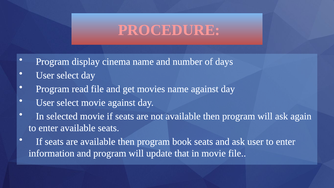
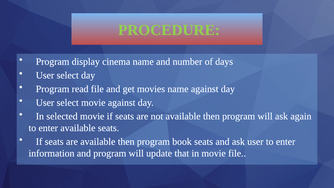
PROCEDURE colour: pink -> light green
